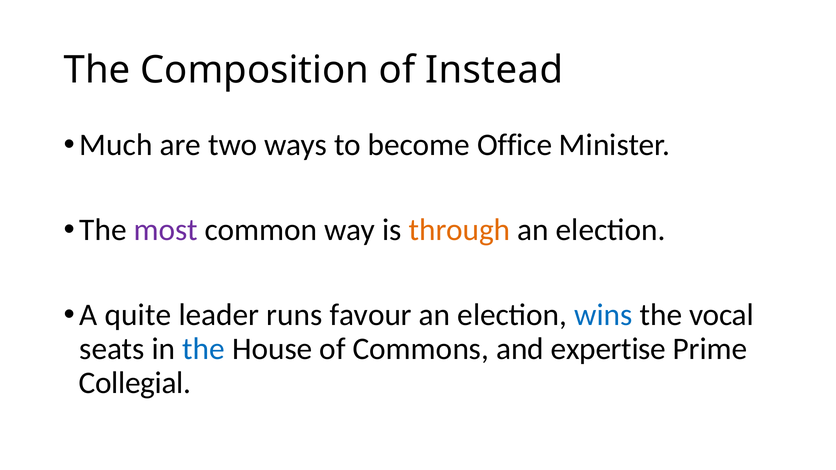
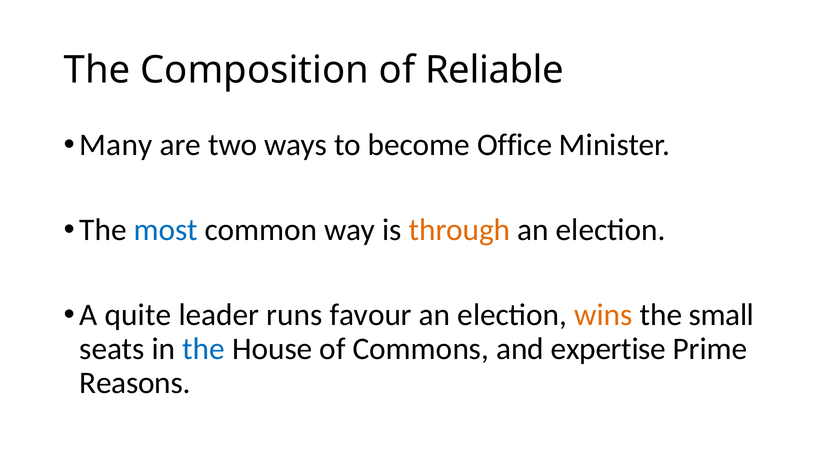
Instead: Instead -> Reliable
Much: Much -> Many
most colour: purple -> blue
wins colour: blue -> orange
vocal: vocal -> small
Collegial: Collegial -> Reasons
